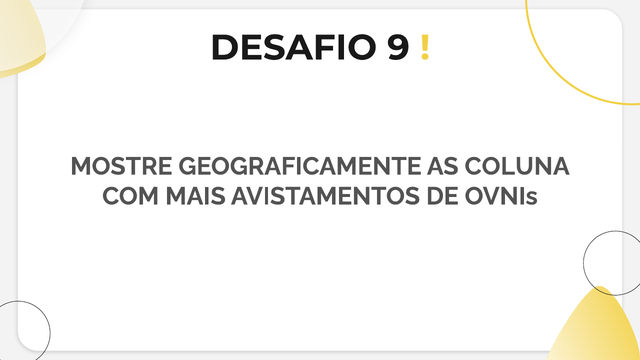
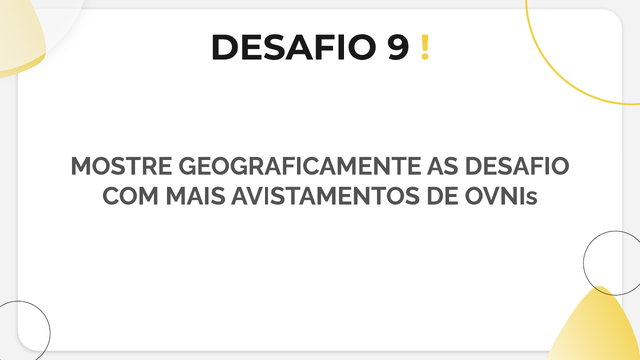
AS COLUNA: COLUNA -> DESAFIO
